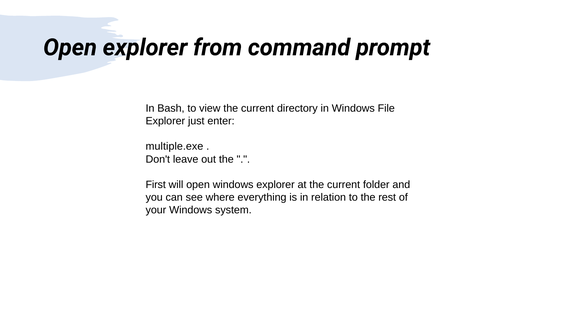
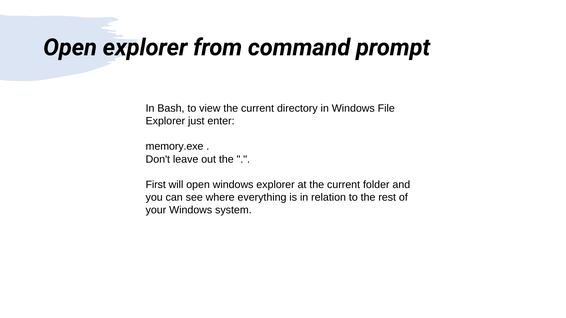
multiple.exe: multiple.exe -> memory.exe
